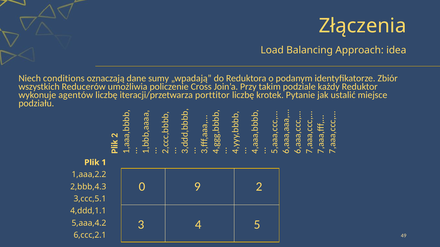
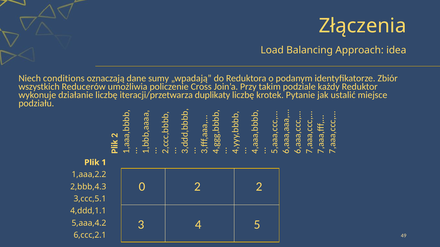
agentów: agentów -> działanie
porttitor: porttitor -> duplikaty
0 9: 9 -> 2
